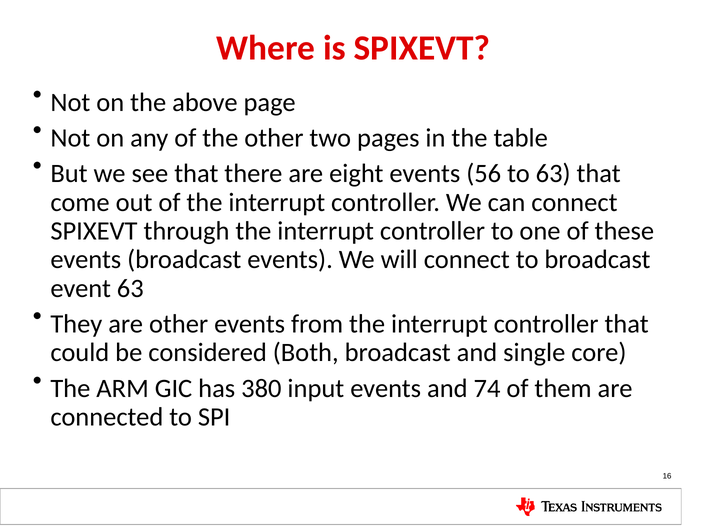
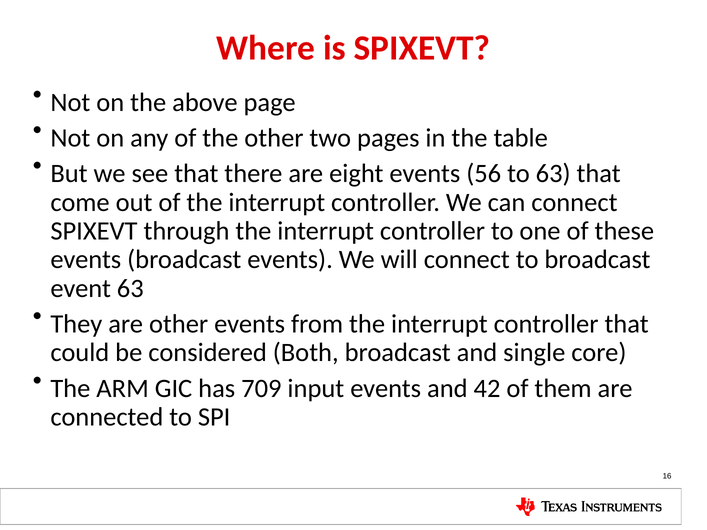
380: 380 -> 709
74: 74 -> 42
